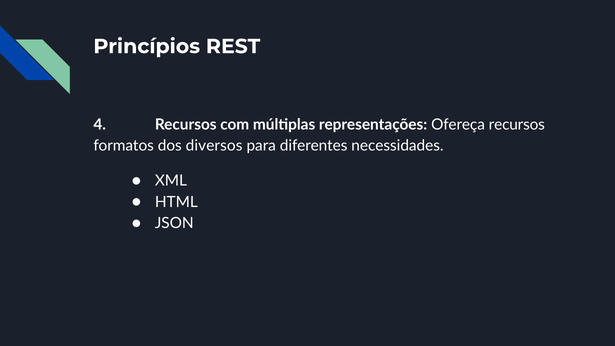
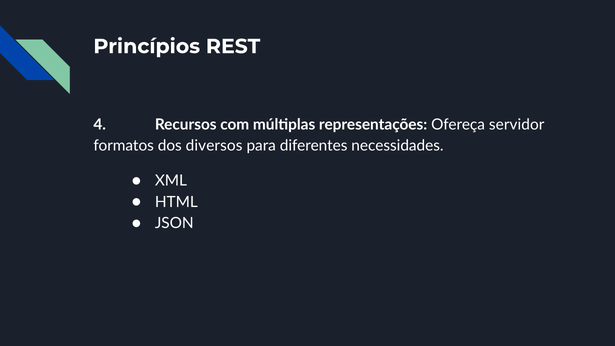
Ofereça recursos: recursos -> servidor
